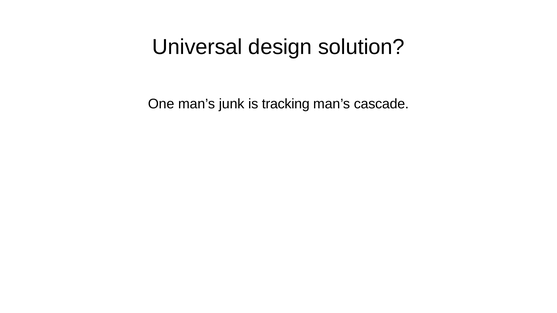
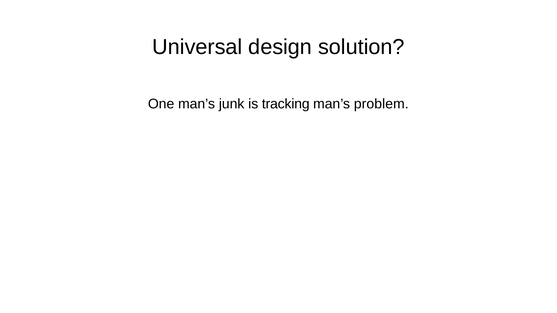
cascade: cascade -> problem
